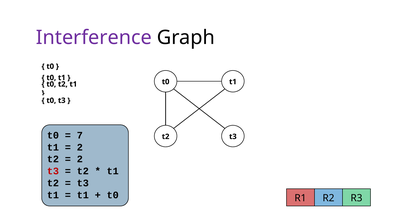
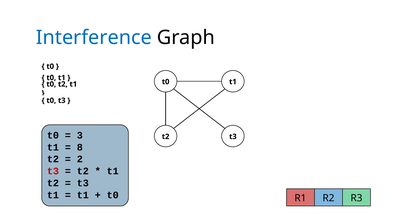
Interference colour: purple -> blue
7: 7 -> 3
2 at (80, 147): 2 -> 8
